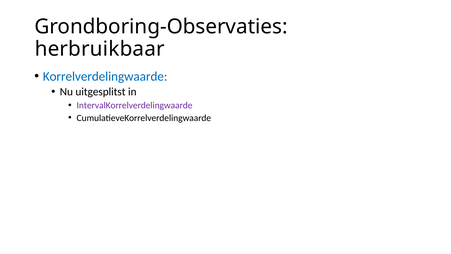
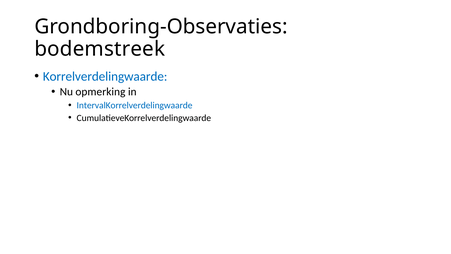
herbruikbaar: herbruikbaar -> bodemstreek
uitgesplitst: uitgesplitst -> opmerking
IntervalKorrelverdelingwaarde colour: purple -> blue
